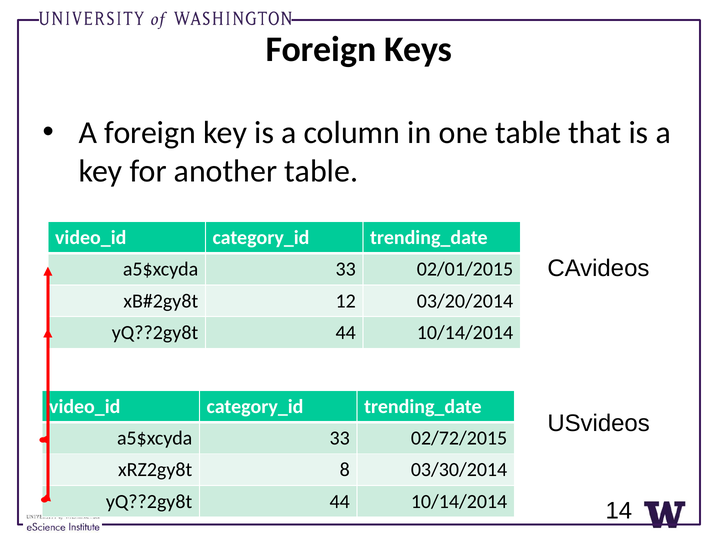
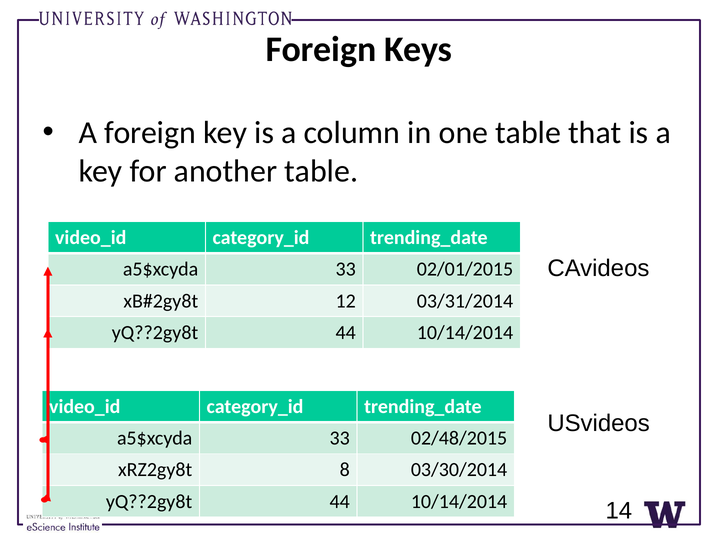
03/20/2014: 03/20/2014 -> 03/31/2014
02/72/2015: 02/72/2015 -> 02/48/2015
